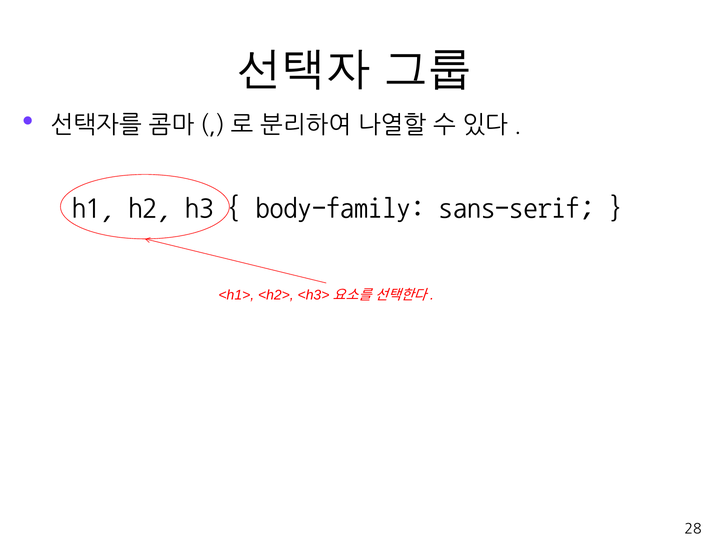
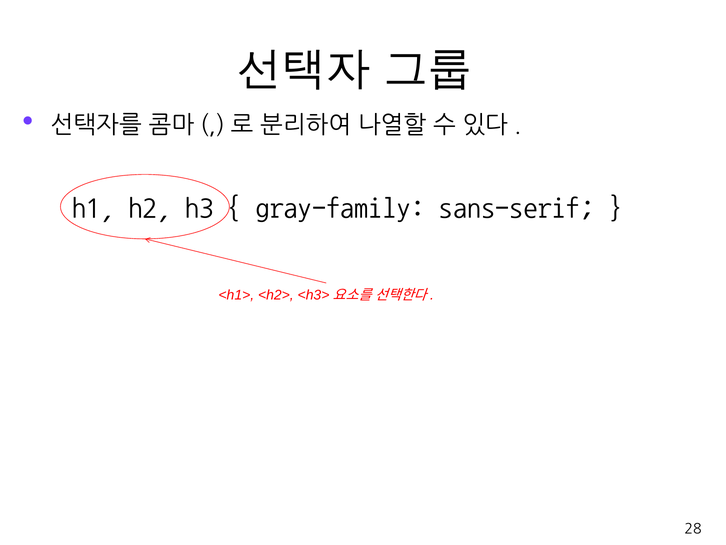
body-family: body-family -> gray-family
